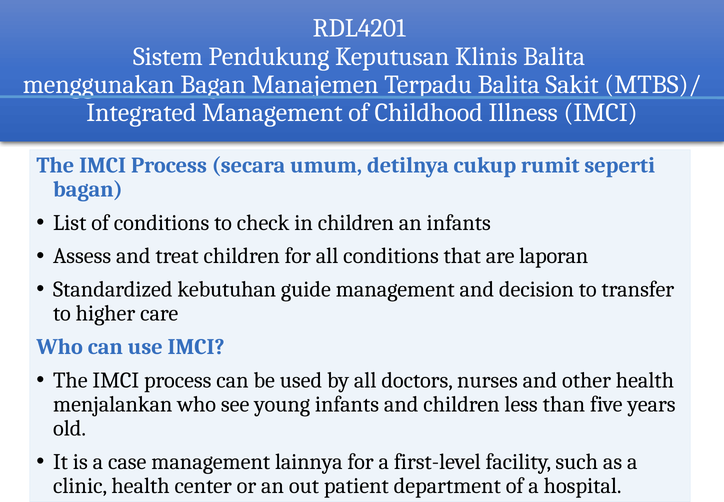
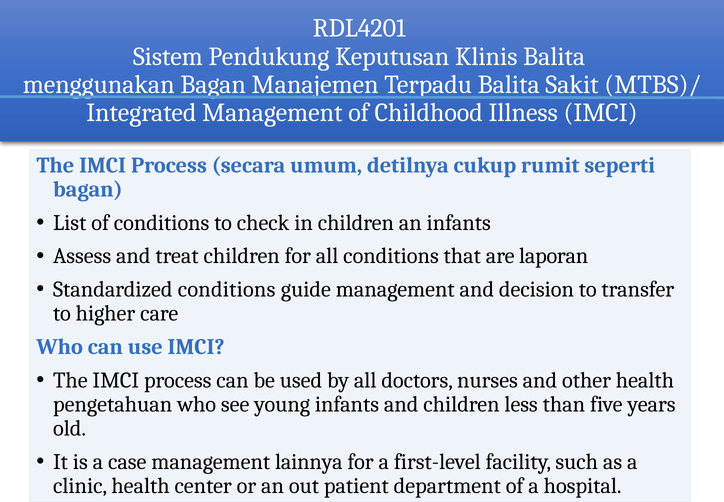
Standardized kebutuhan: kebutuhan -> conditions
menjalankan: menjalankan -> pengetahuan
